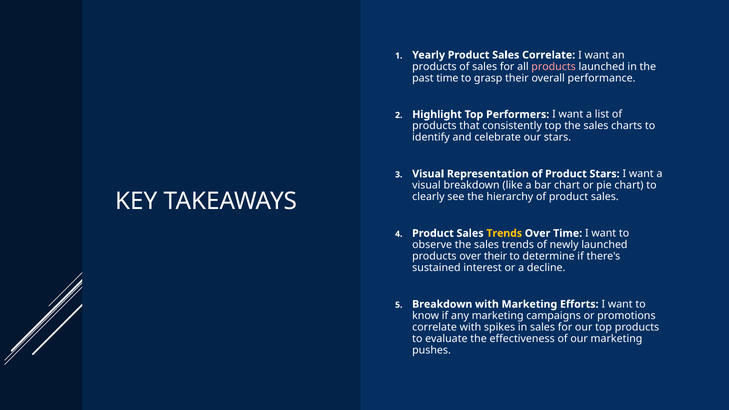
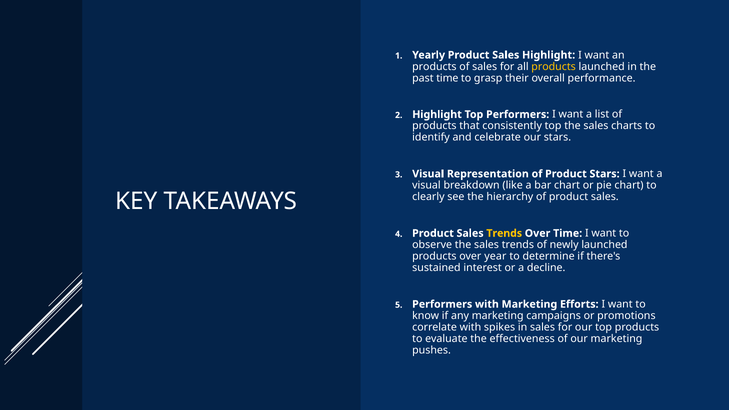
Sales Correlate: Correlate -> Highlight
products at (554, 67) colour: pink -> yellow
over their: their -> year
Breakdown at (442, 304): Breakdown -> Performers
